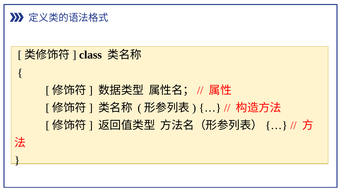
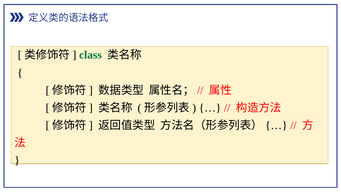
class colour: black -> green
